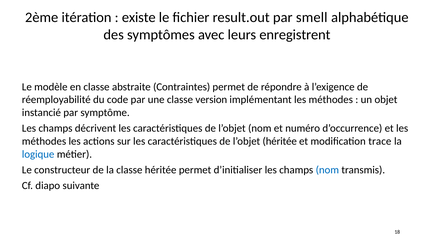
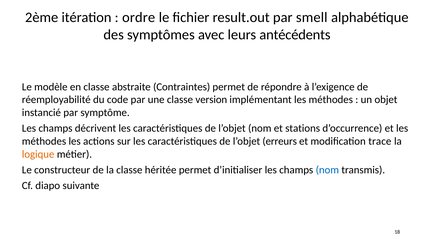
existe: existe -> ordre
enregistrent: enregistrent -> antécédents
numéro: numéro -> stations
l’objet héritée: héritée -> erreurs
logique colour: blue -> orange
